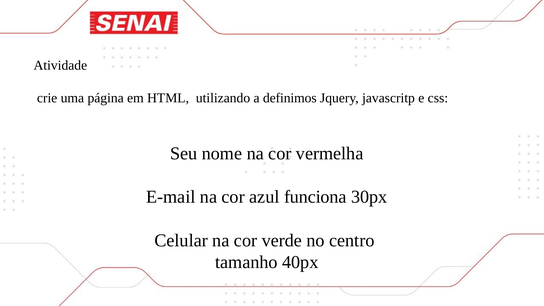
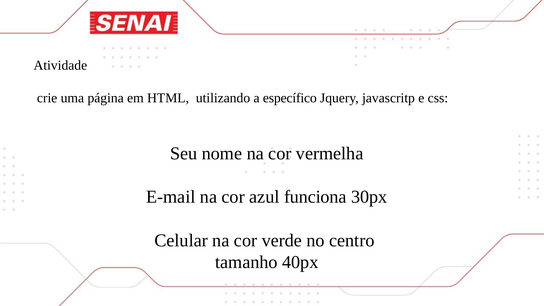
definimos: definimos -> específico
